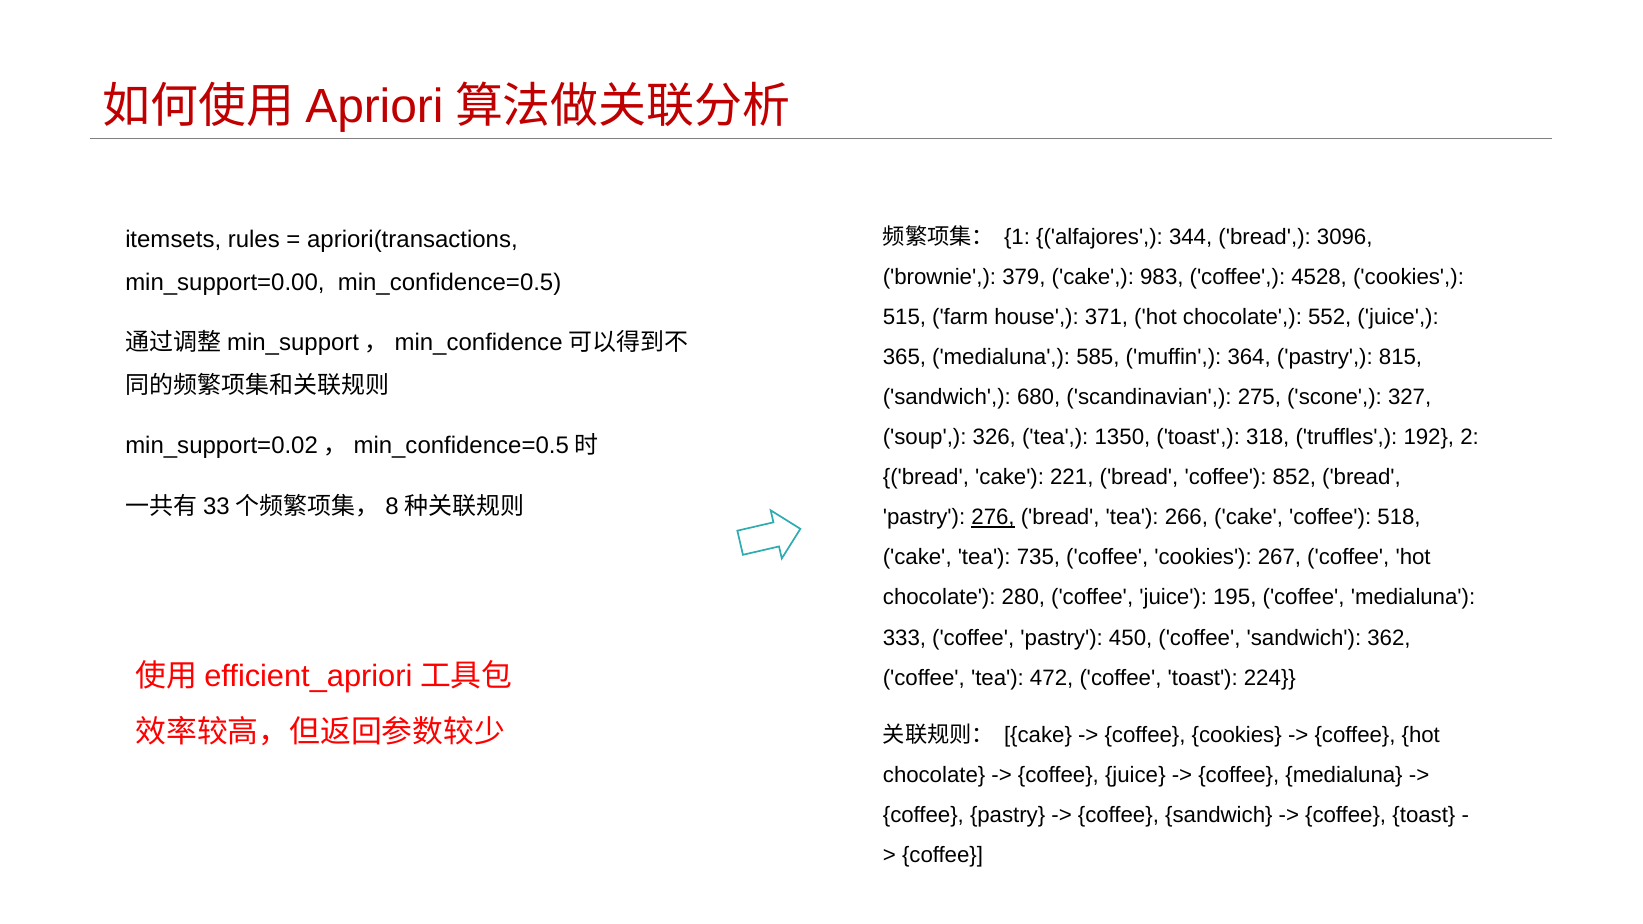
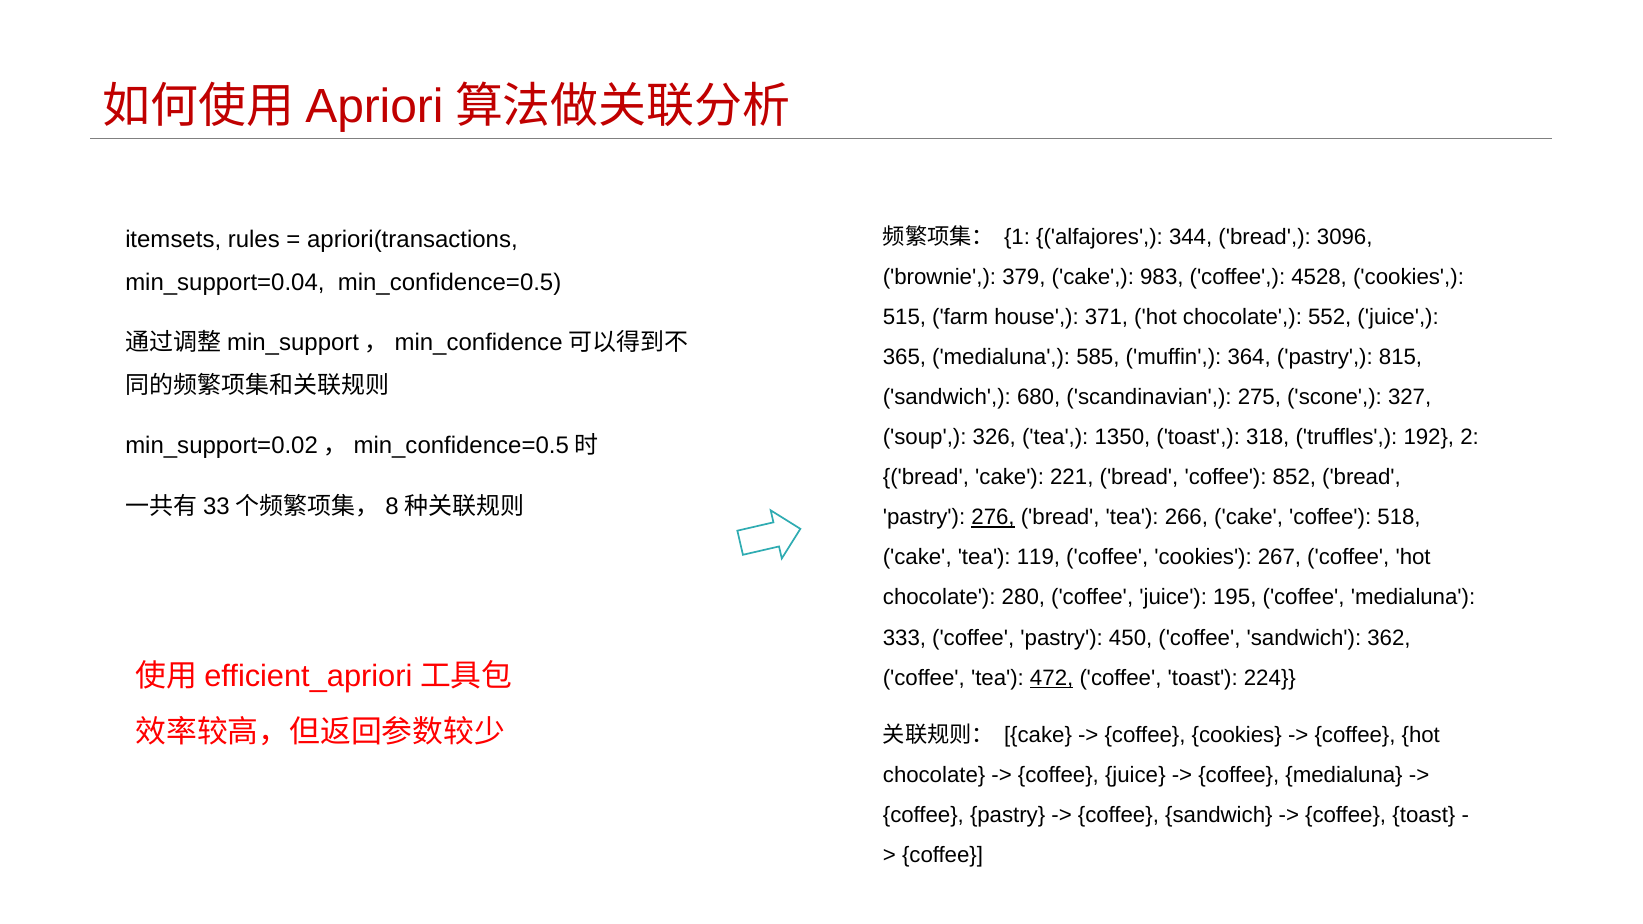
min_support=0.00: min_support=0.00 -> min_support=0.04
735: 735 -> 119
472 underline: none -> present
